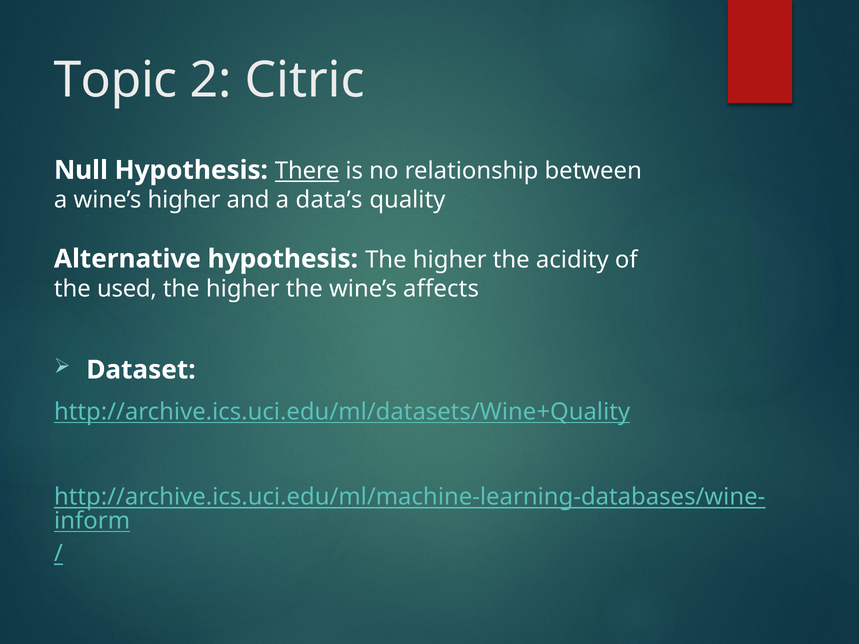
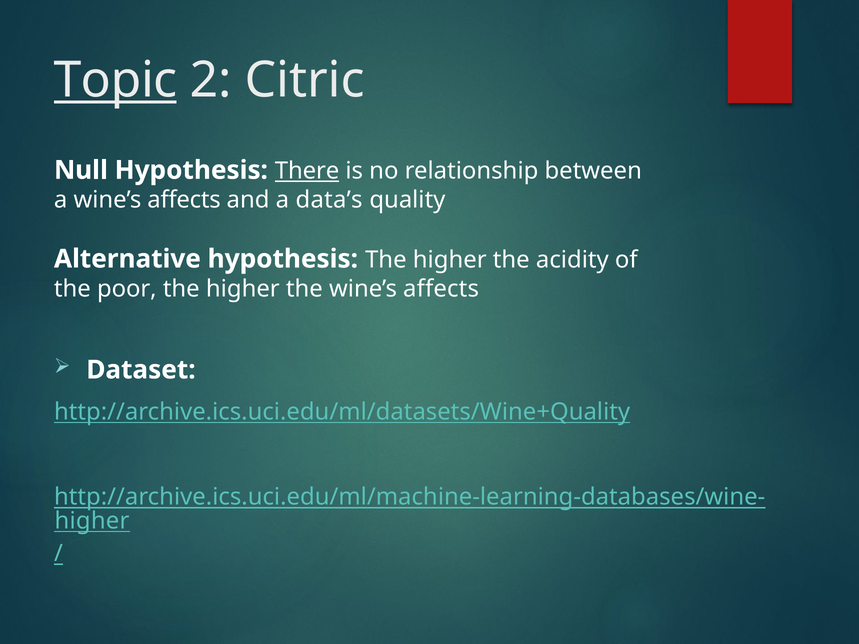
Topic underline: none -> present
a wine’s higher: higher -> affects
used: used -> poor
inform at (92, 521): inform -> higher
